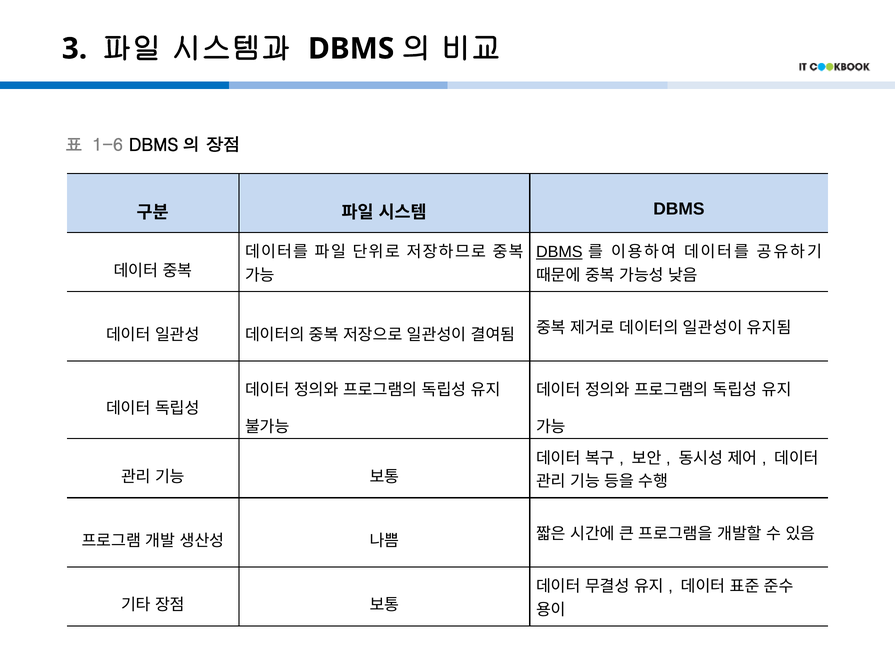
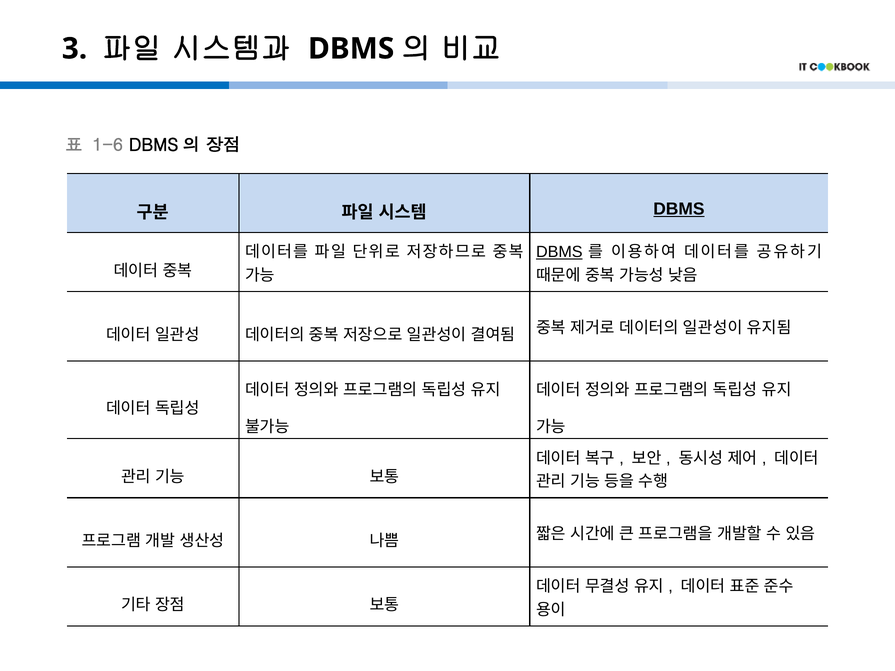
DBMS at (679, 209) underline: none -> present
